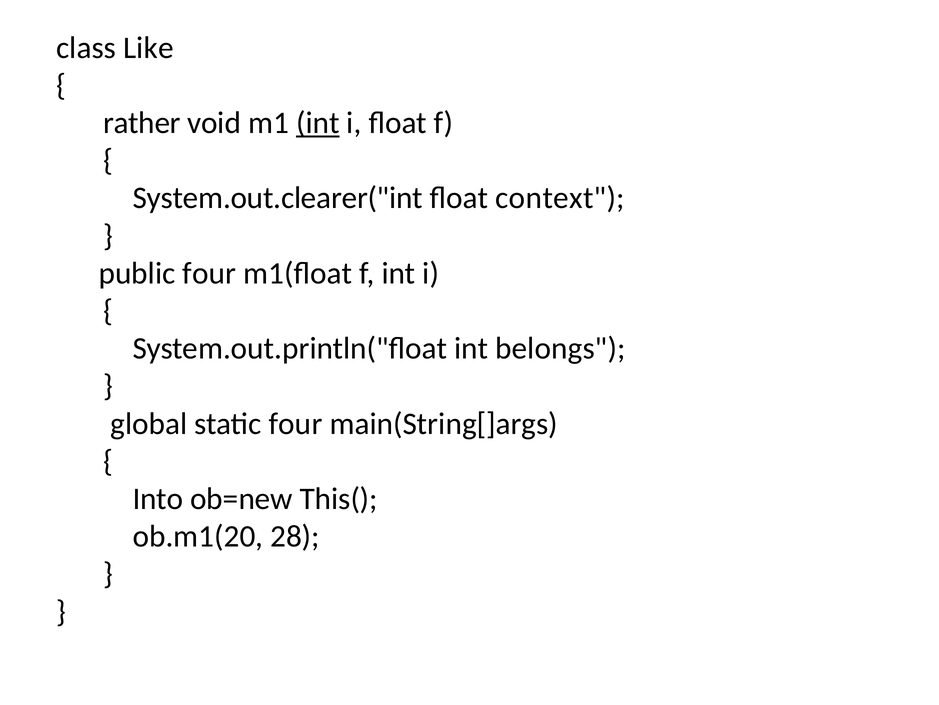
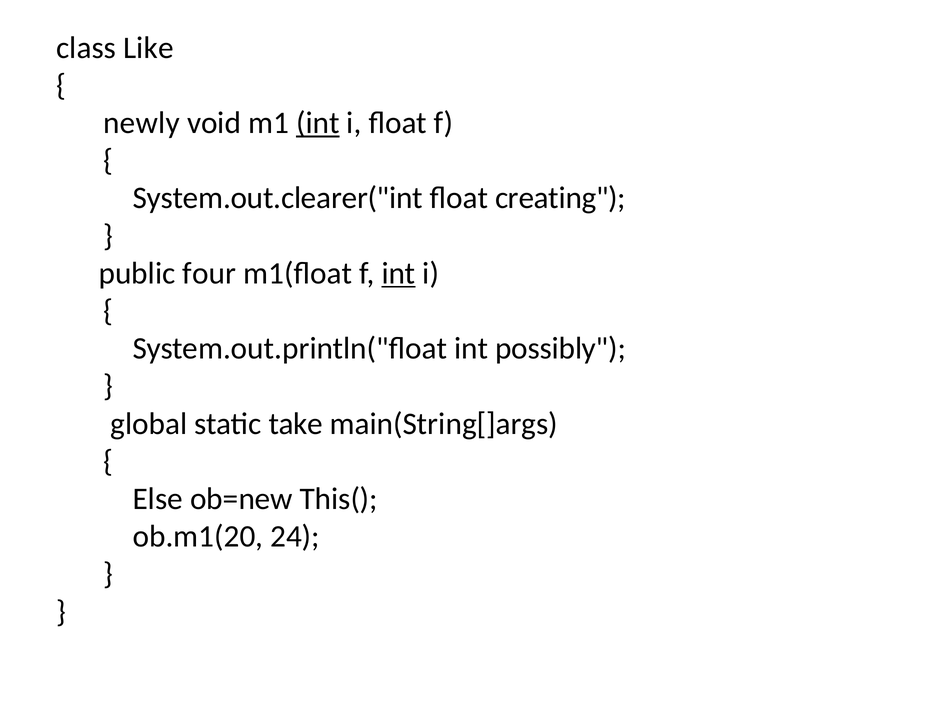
rather: rather -> newly
context: context -> creating
int at (398, 273) underline: none -> present
belongs: belongs -> possibly
static four: four -> take
Into: Into -> Else
28: 28 -> 24
